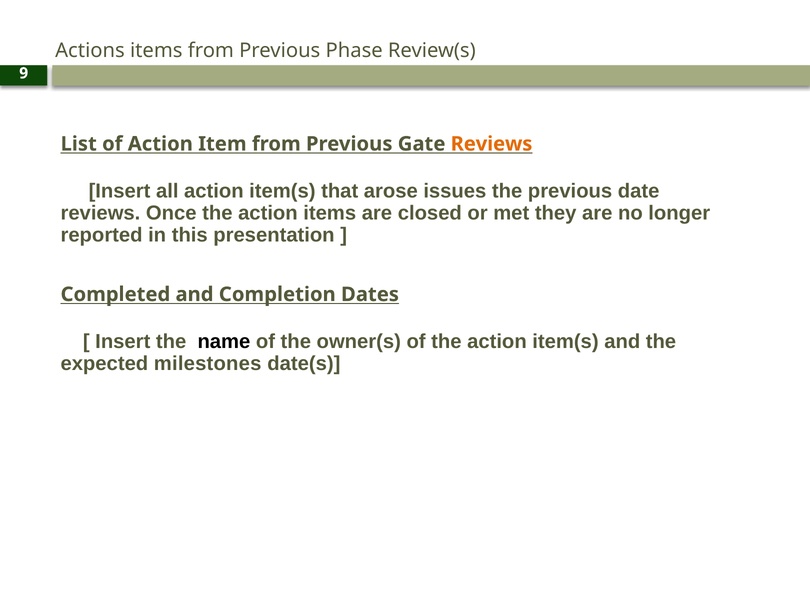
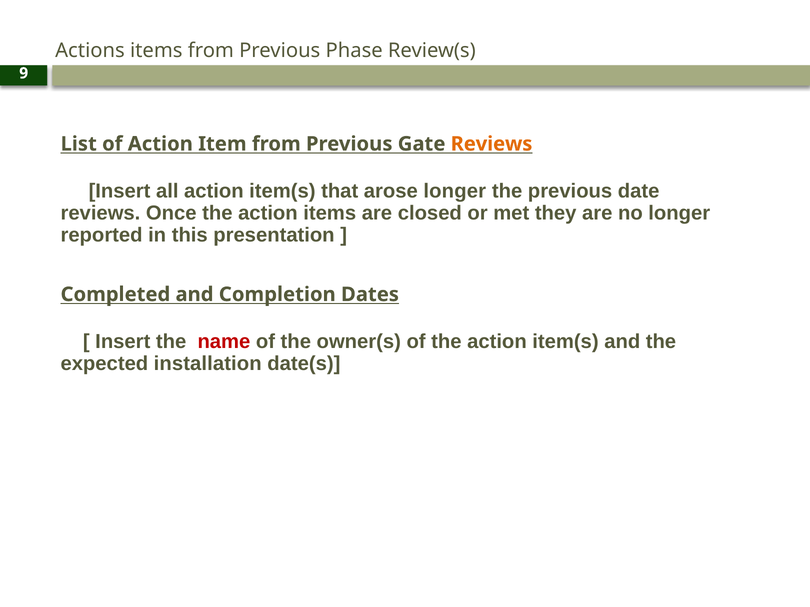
arose issues: issues -> longer
name colour: black -> red
milestones: milestones -> installation
